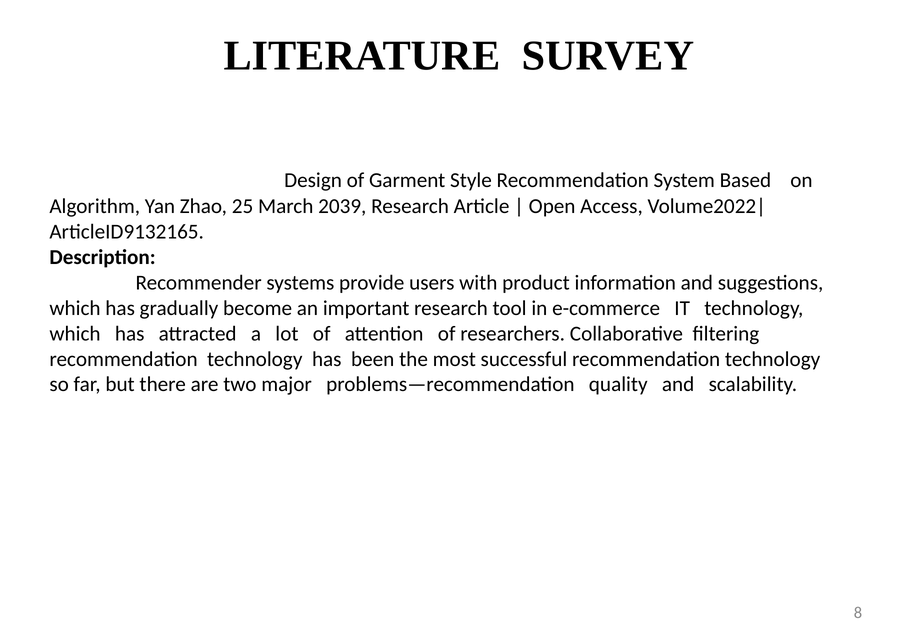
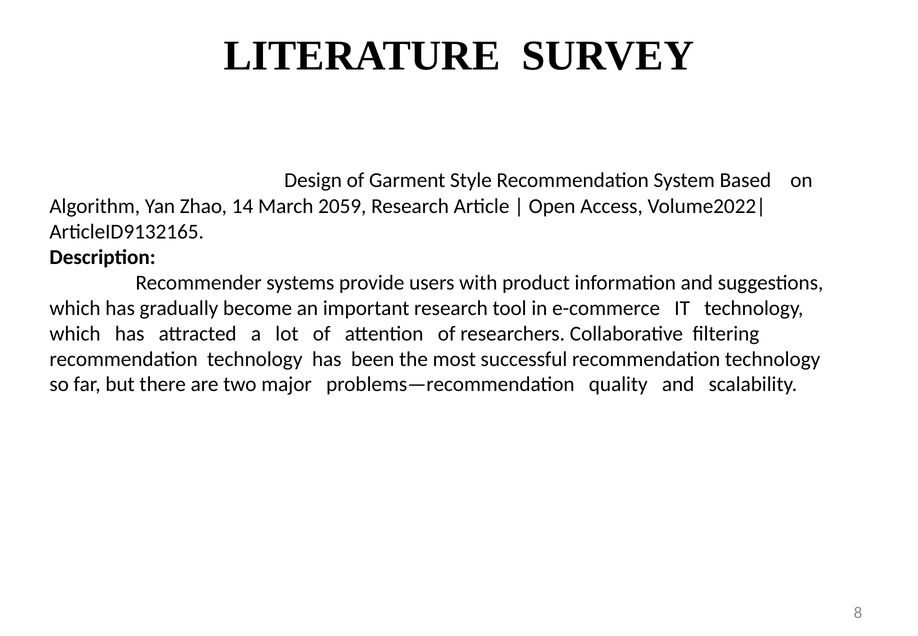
25: 25 -> 14
2039: 2039 -> 2059
